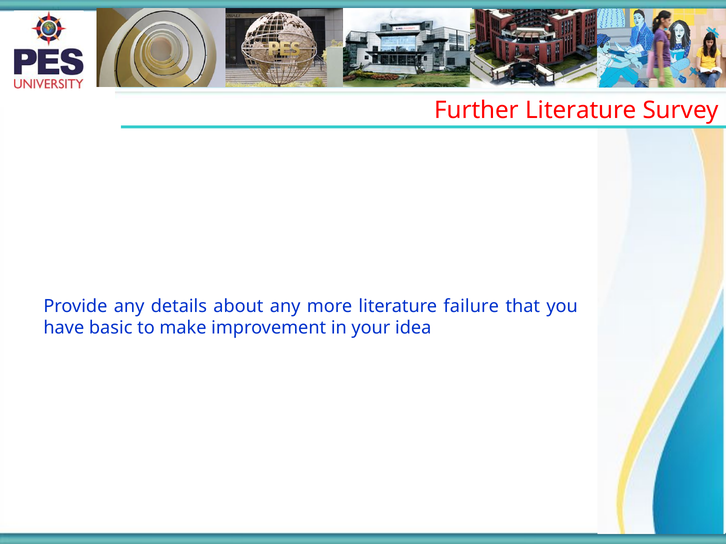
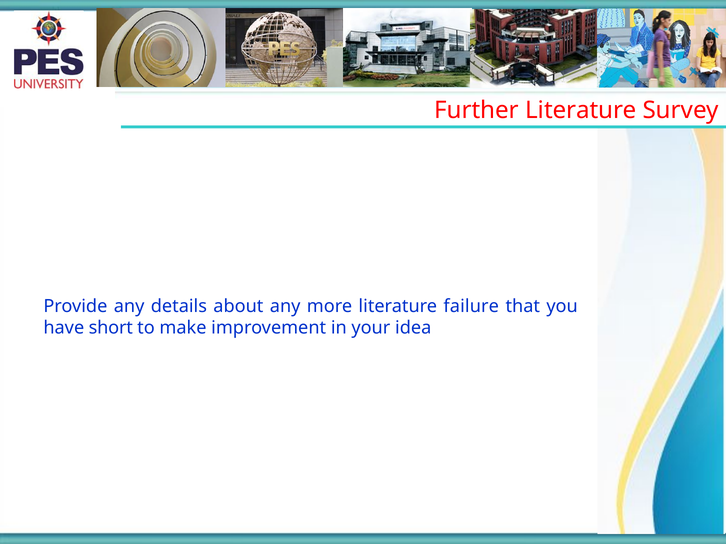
basic: basic -> short
